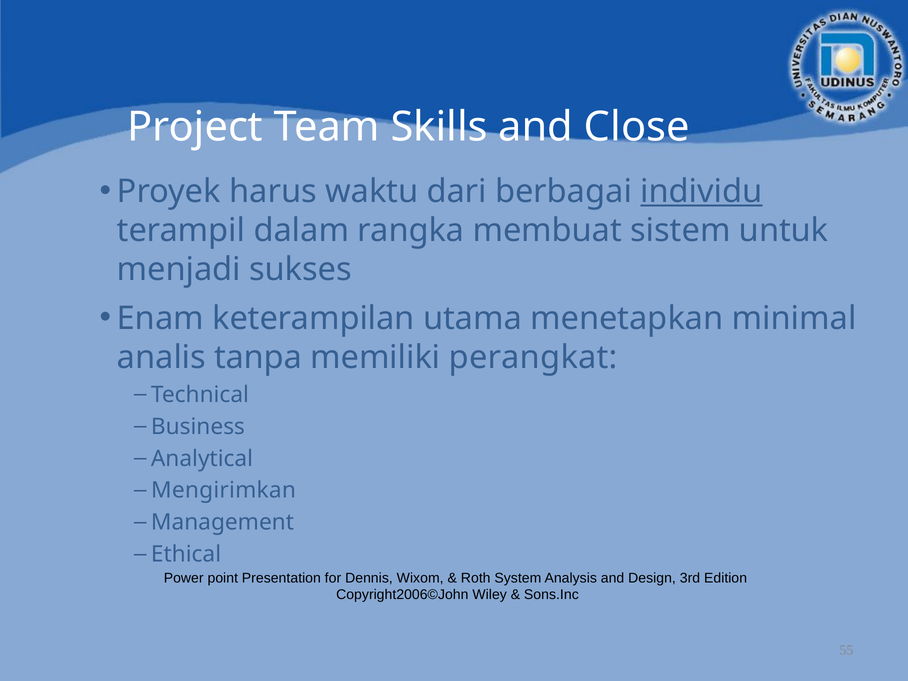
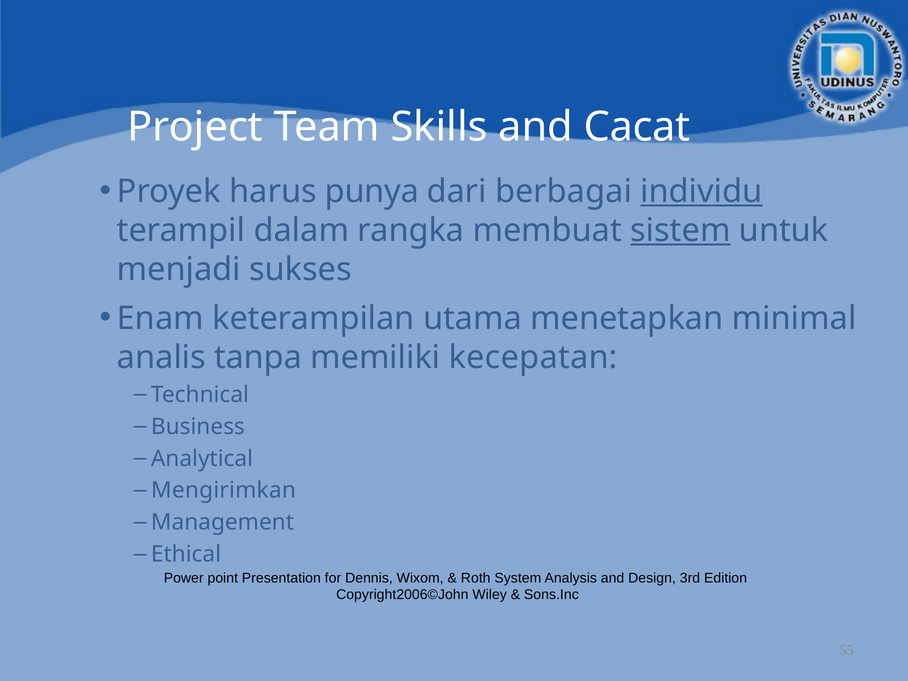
Close: Close -> Cacat
waktu: waktu -> punya
sistem underline: none -> present
perangkat: perangkat -> kecepatan
